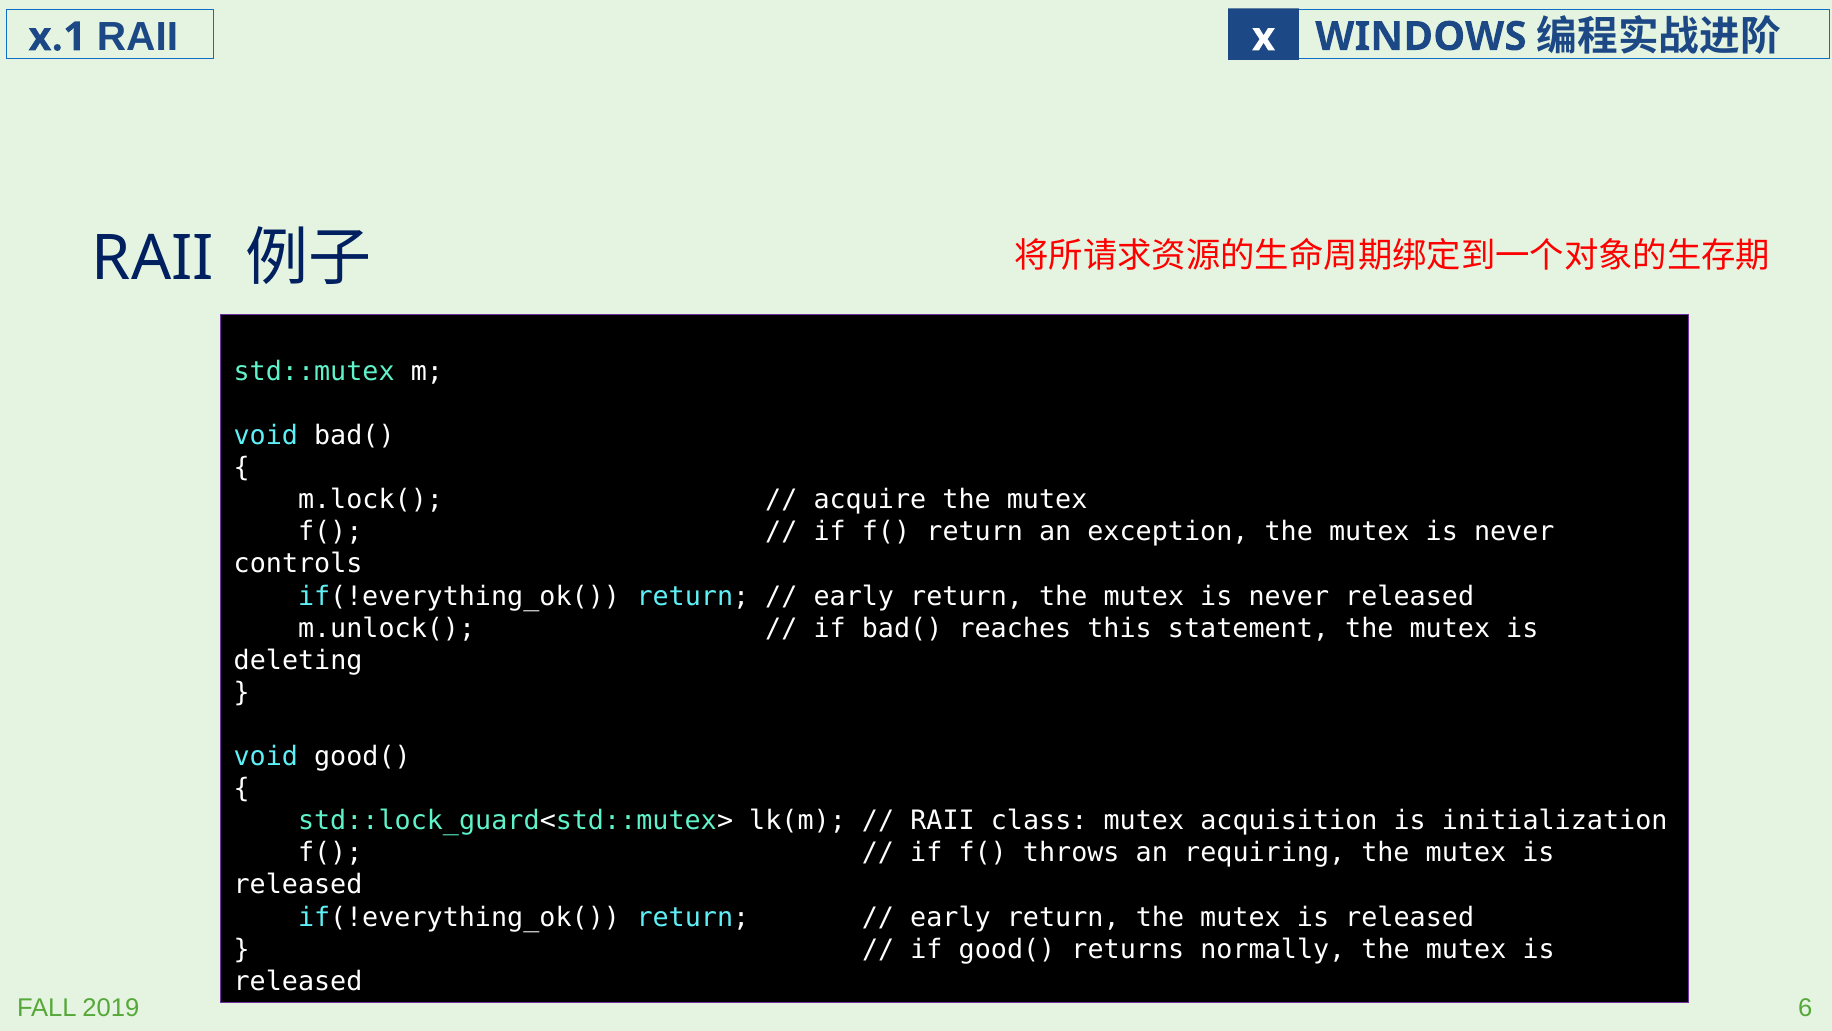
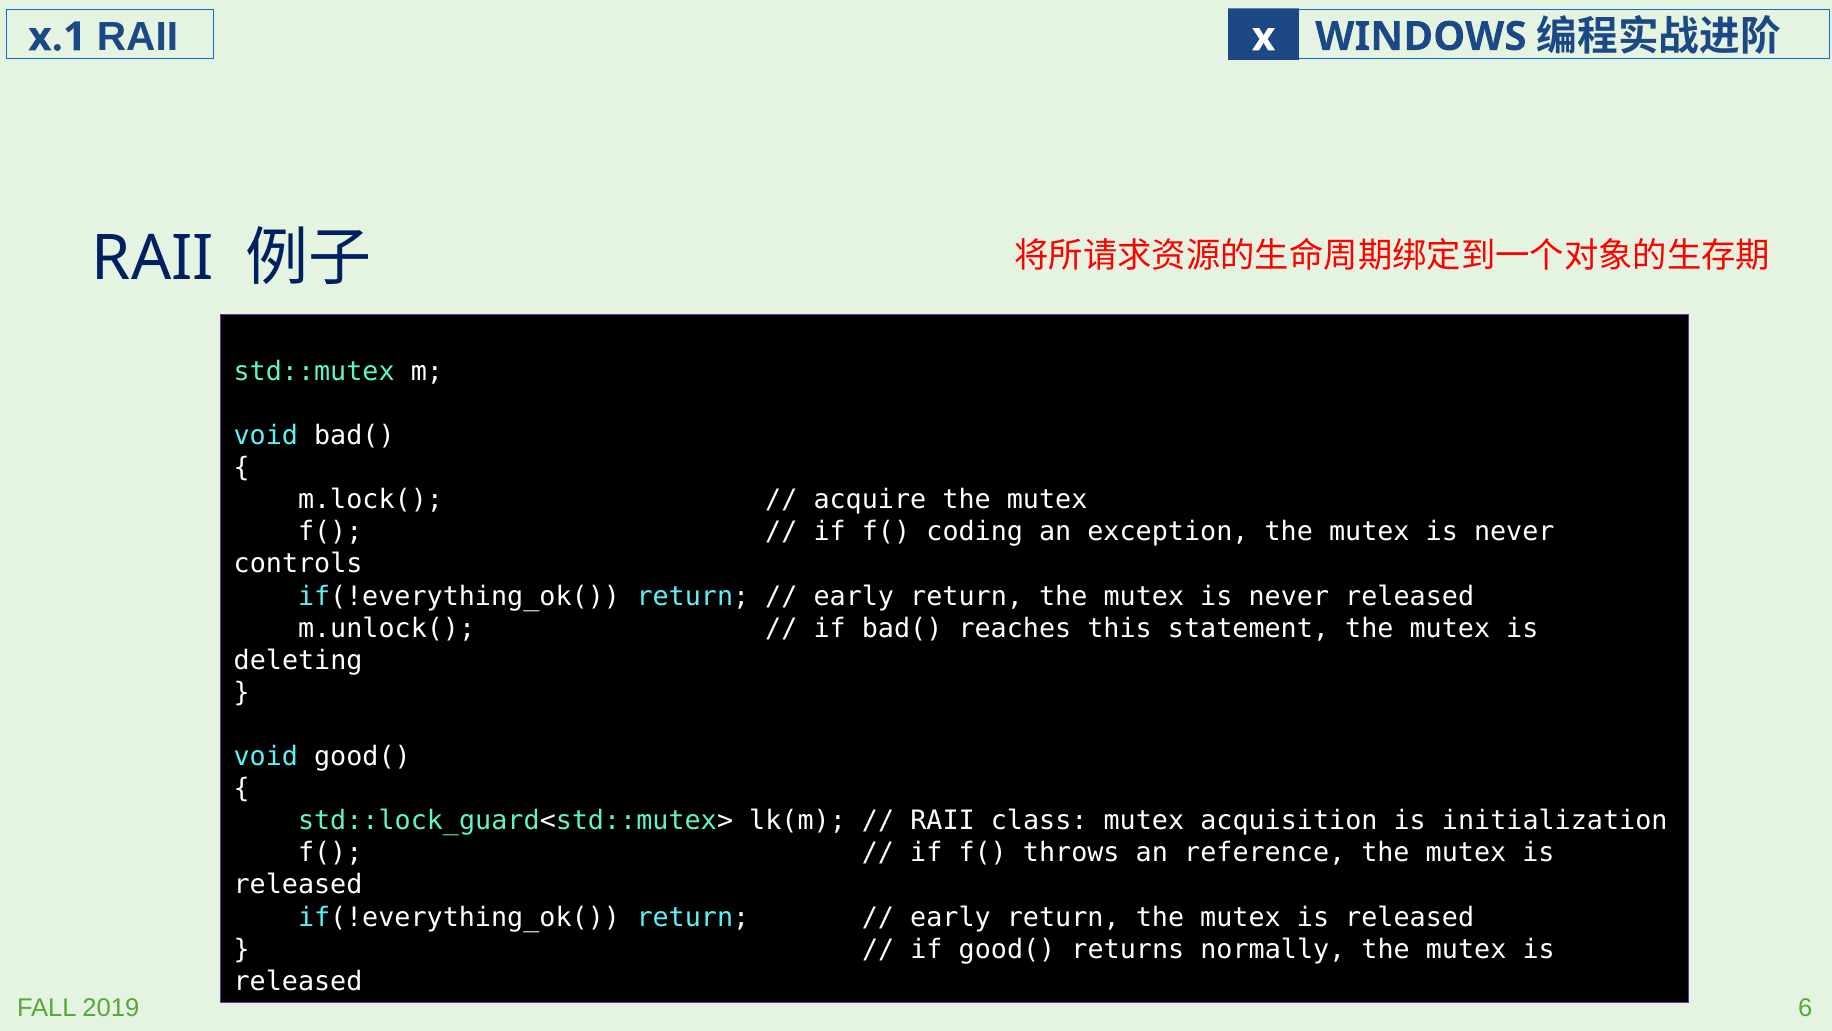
f( return: return -> coding
requiring: requiring -> reference
